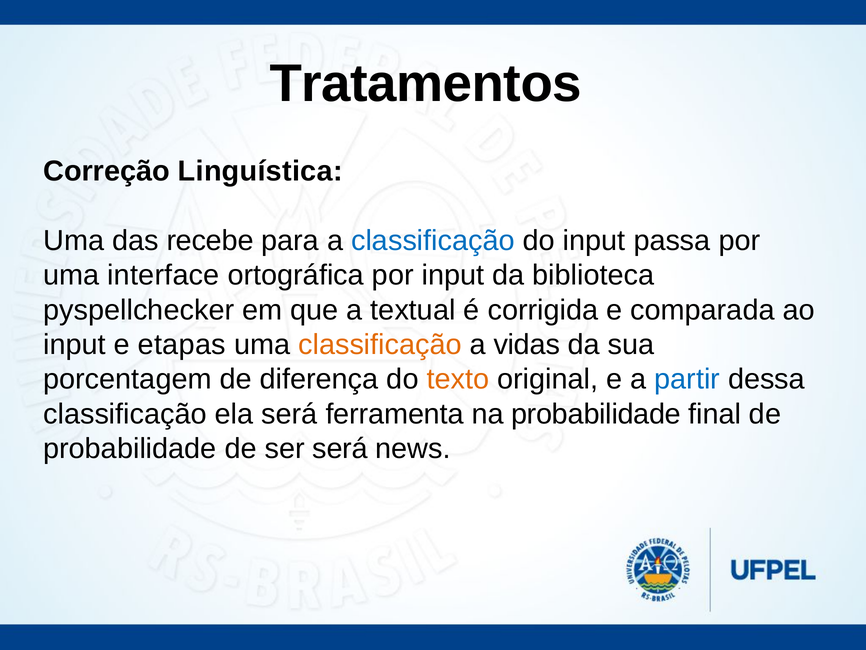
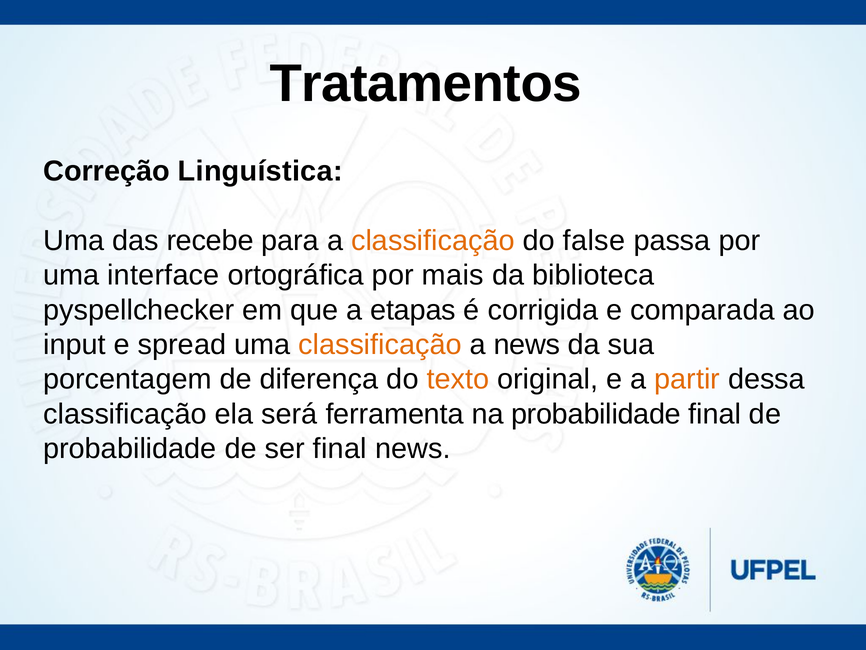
classificação at (433, 240) colour: blue -> orange
do input: input -> false
por input: input -> mais
textual: textual -> etapas
etapas: etapas -> spread
a vidas: vidas -> news
partir colour: blue -> orange
ser será: será -> final
